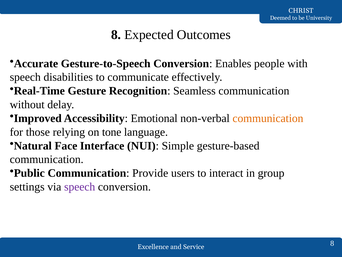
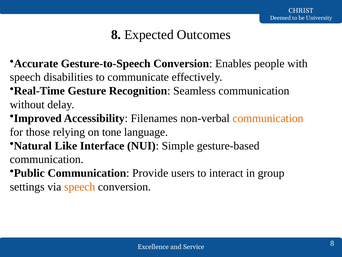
Emotional: Emotional -> Filenames
Face: Face -> Like
speech at (80, 186) colour: purple -> orange
